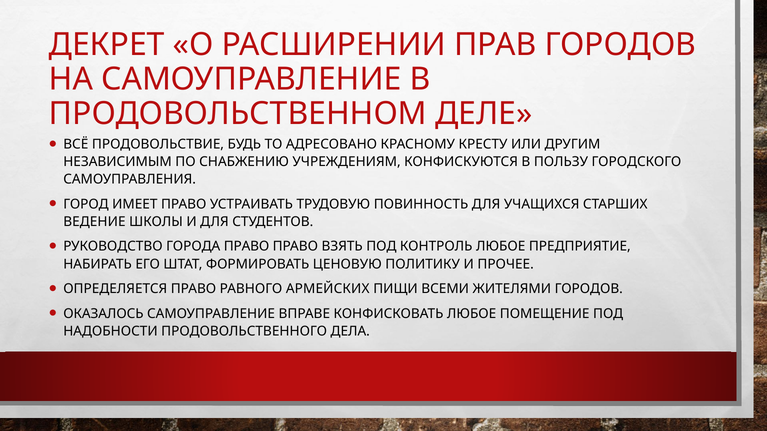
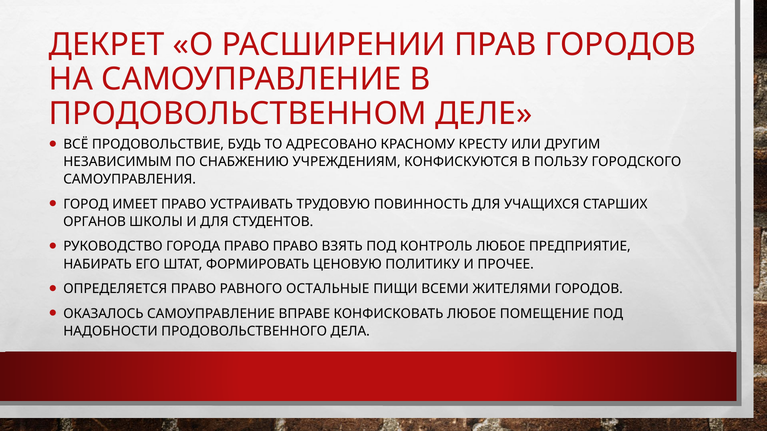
ВЕДЕНИЕ: ВЕДЕНИЕ -> ОРГАНОВ
АРМЕЙСКИХ: АРМЕЙСКИХ -> ОСТАЛЬНЫЕ
